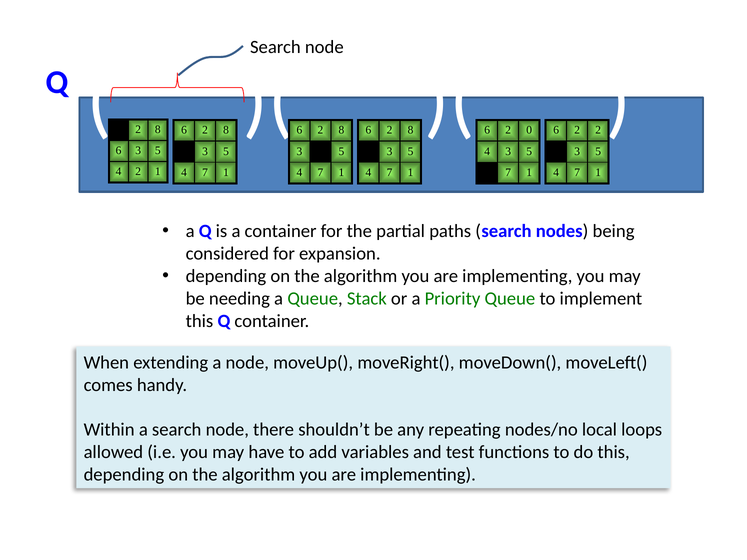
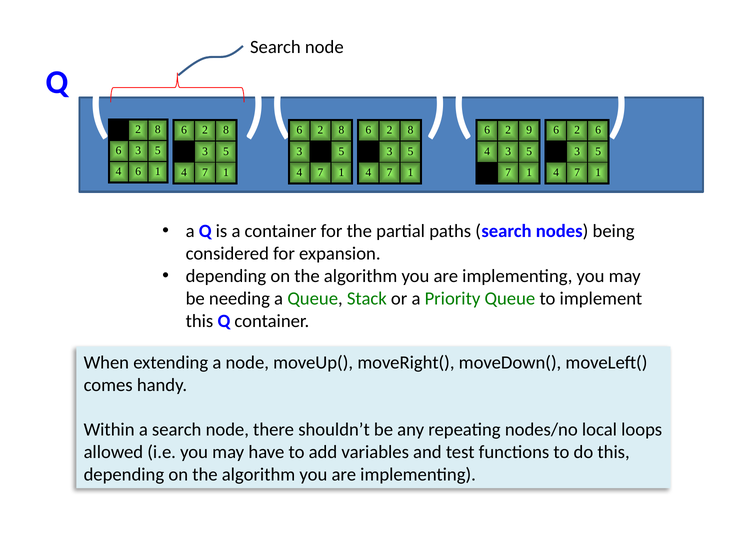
0: 0 -> 9
2 2: 2 -> 6
4 2: 2 -> 6
